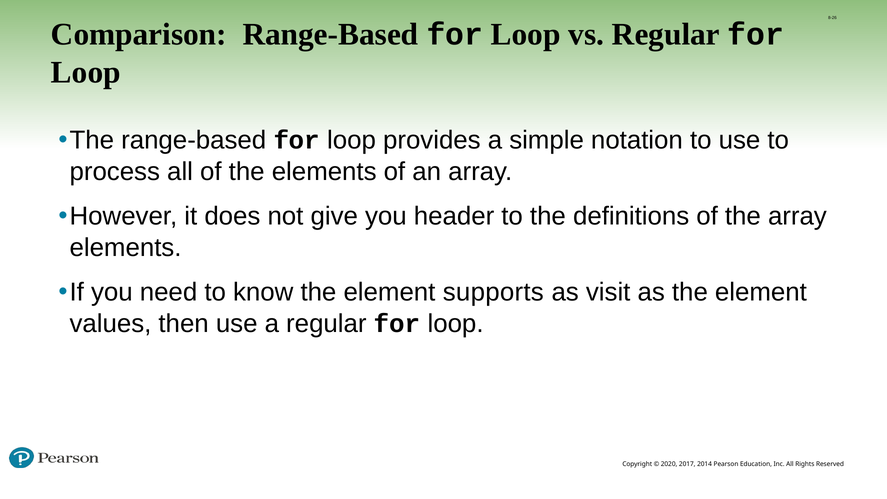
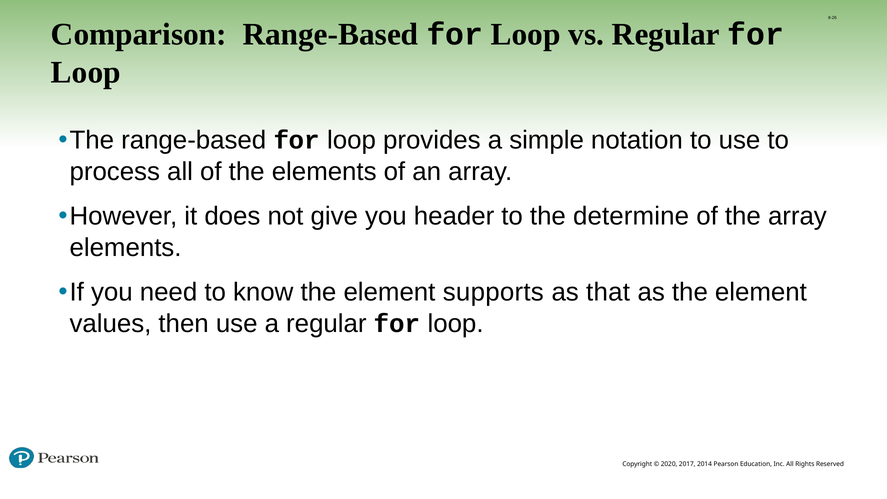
definitions: definitions -> determine
visit: visit -> that
